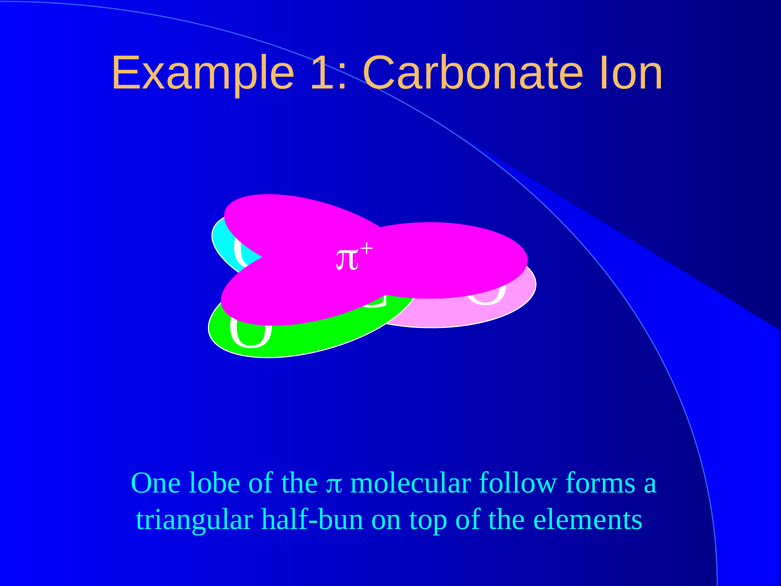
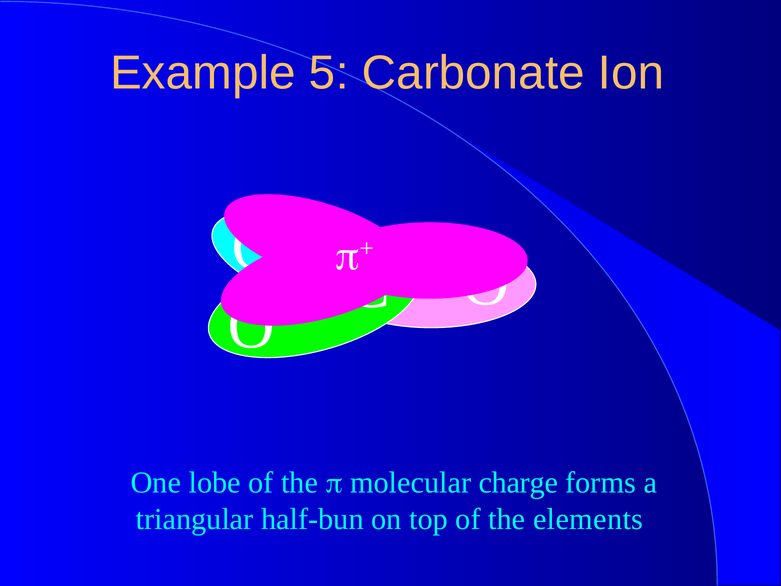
1: 1 -> 5
follow: follow -> charge
